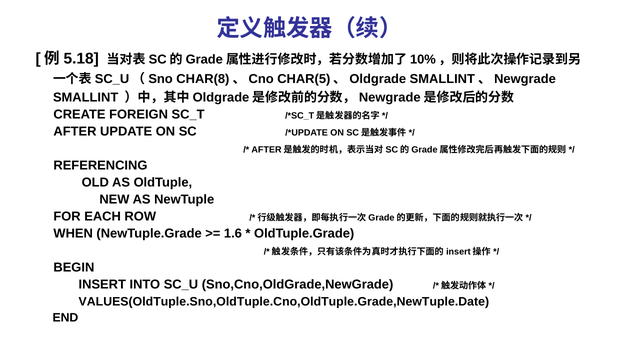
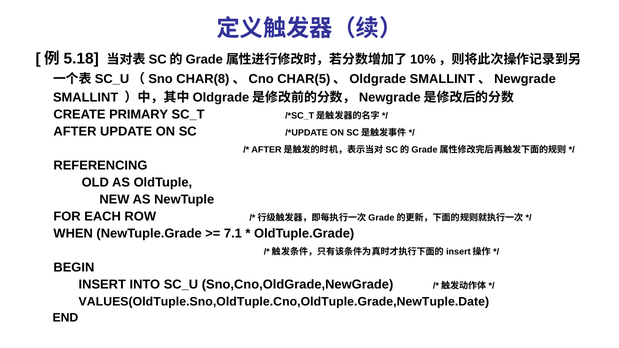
FOREIGN: FOREIGN -> PRIMARY
1.6: 1.6 -> 7.1
